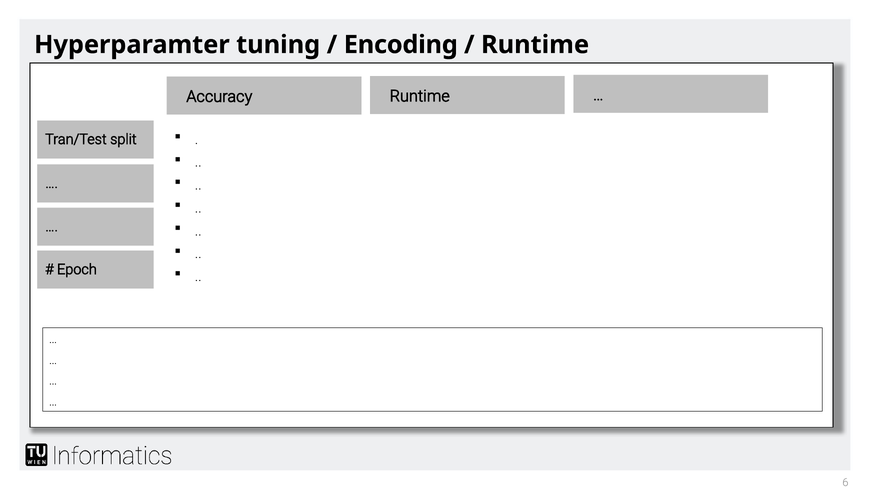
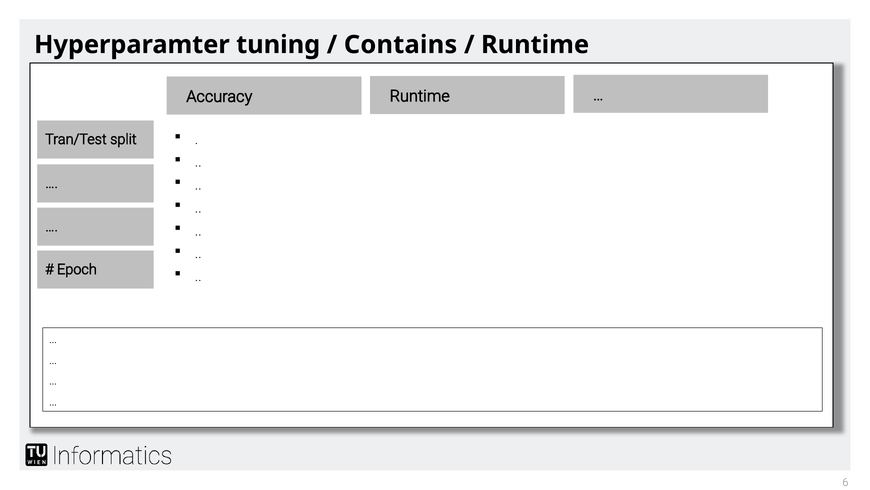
Encoding: Encoding -> Contains
